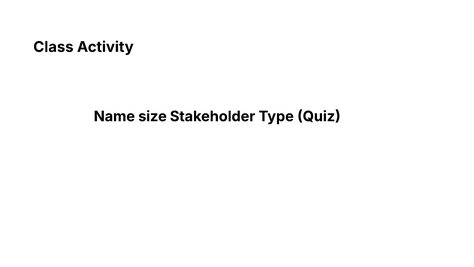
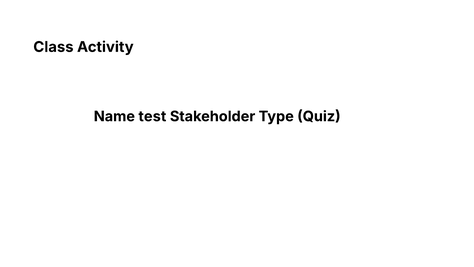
size: size -> test
